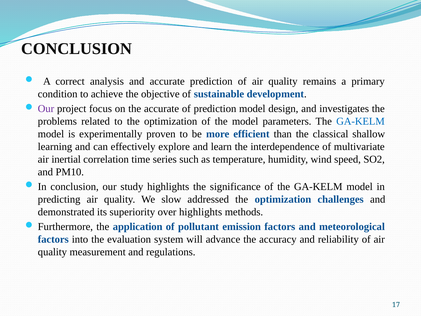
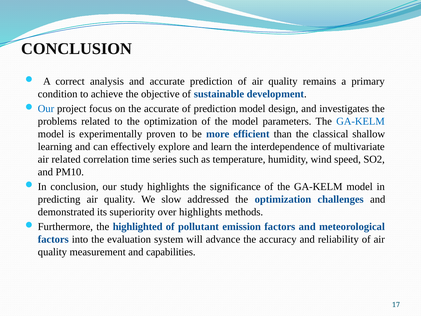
Our at (46, 109) colour: purple -> blue
air inertial: inertial -> related
application: application -> highlighted
regulations: regulations -> capabilities
